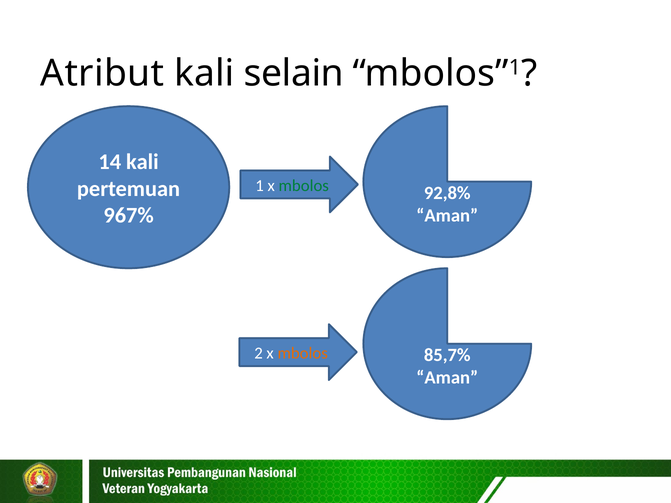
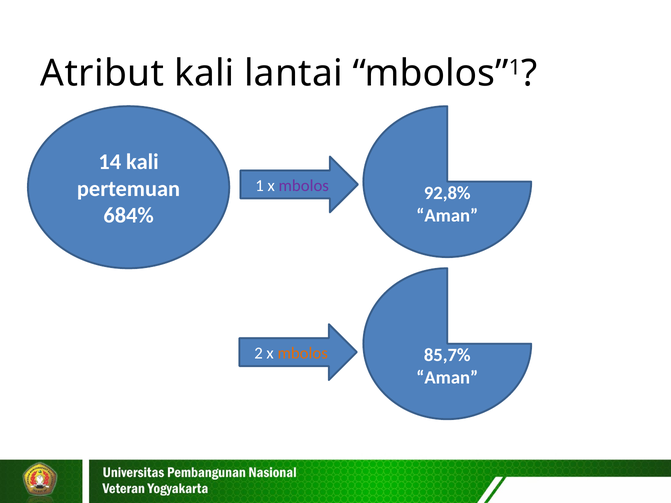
selain: selain -> lantai
mbolos at (304, 186) colour: green -> purple
967%: 967% -> 684%
